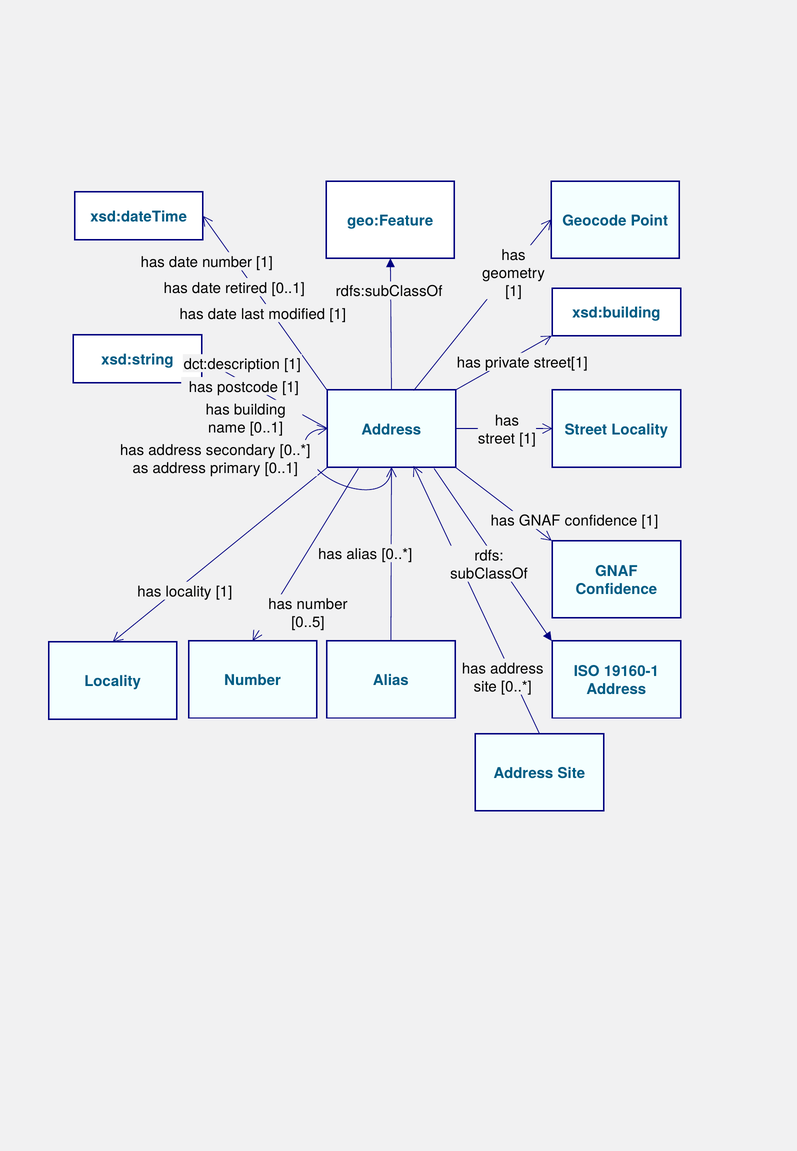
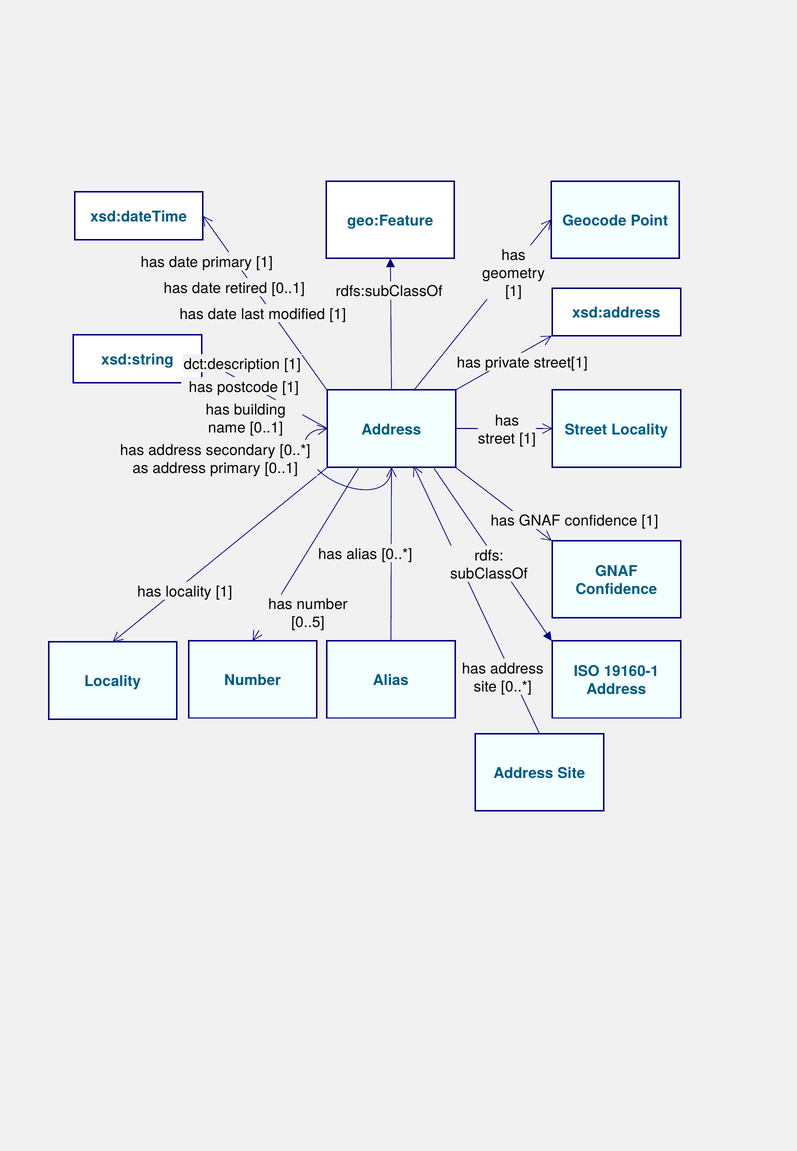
date number: number -> primary
xsd:building: xsd:building -> xsd:address
